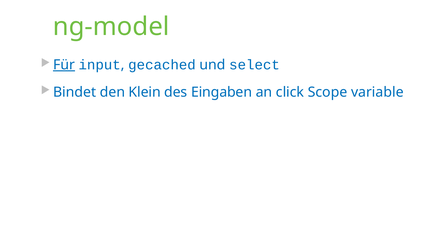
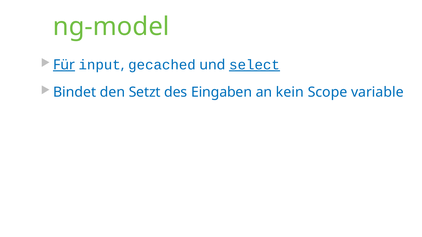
select underline: none -> present
Klein: Klein -> Setzt
click: click -> kein
